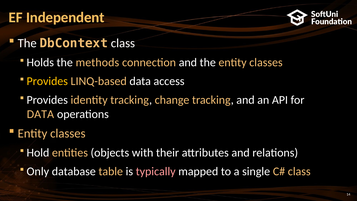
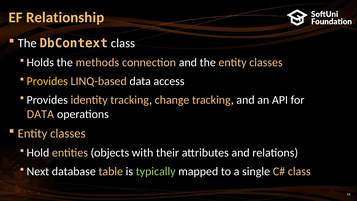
Independent: Independent -> Relationship
Only: Only -> Next
typically colour: pink -> light green
